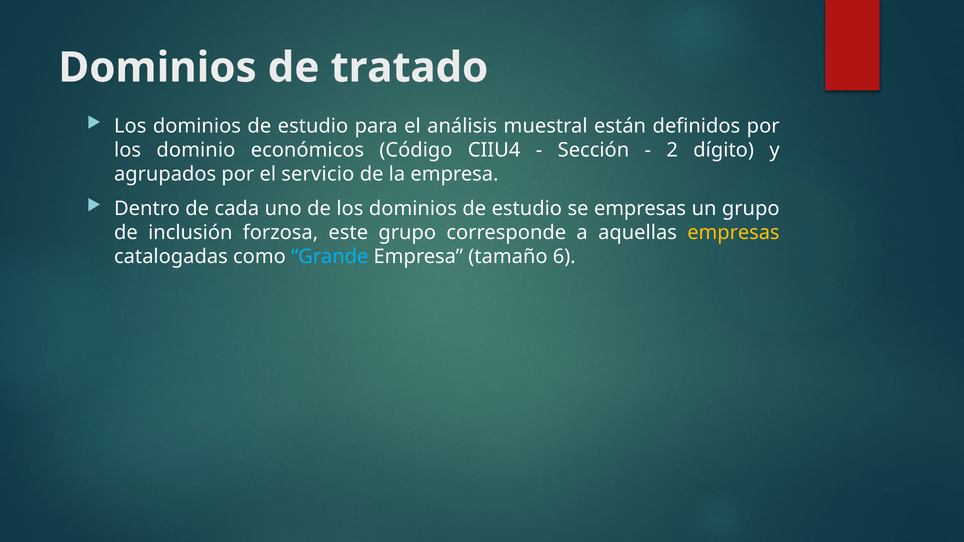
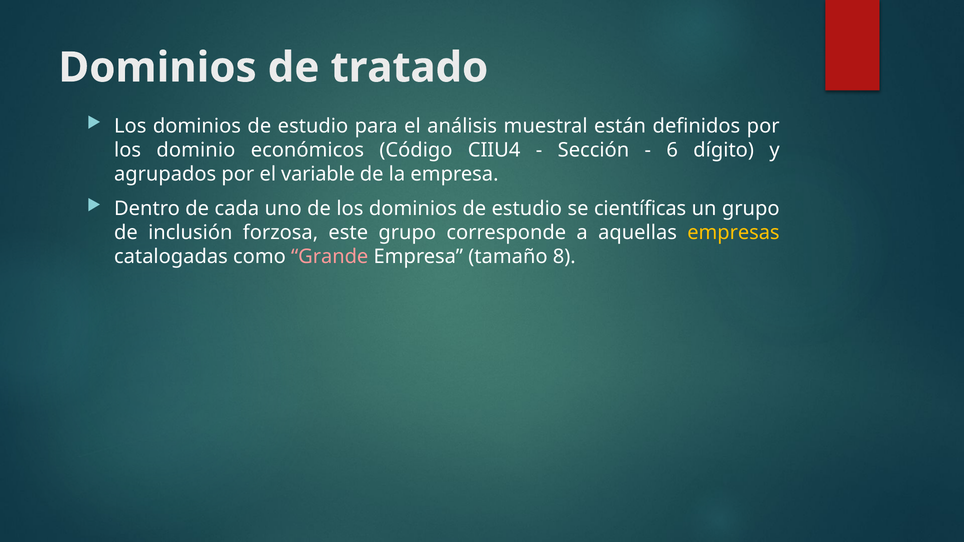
2: 2 -> 6
servicio: servicio -> variable
se empresas: empresas -> científicas
Grande colour: light blue -> pink
6: 6 -> 8
